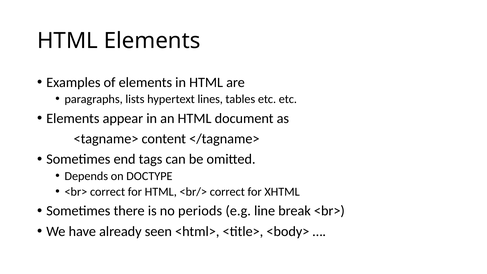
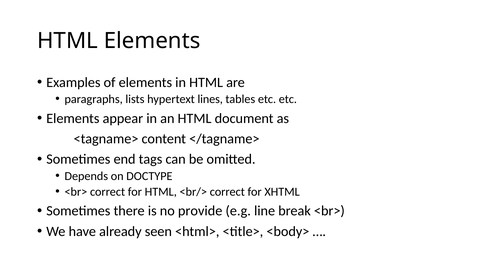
periods: periods -> provide
